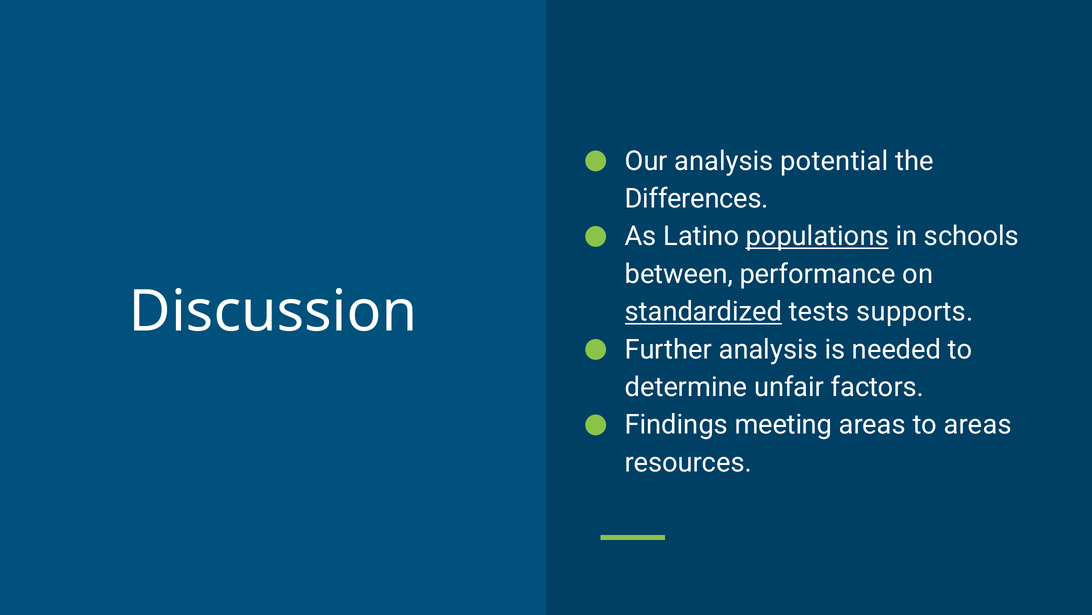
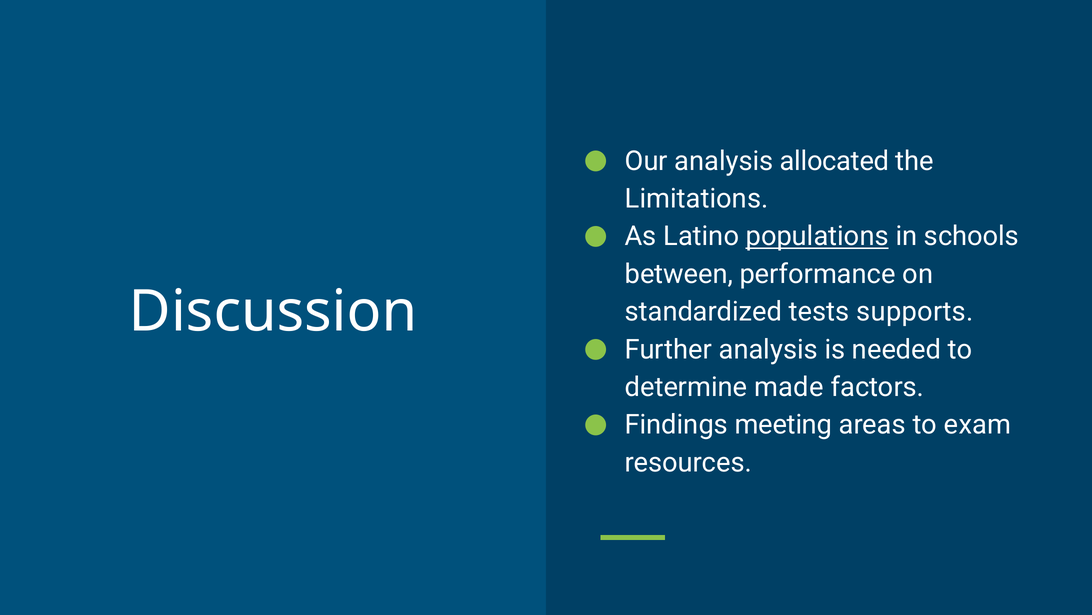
potential: potential -> allocated
Differences: Differences -> Limitations
standardized underline: present -> none
unfair: unfair -> made
to areas: areas -> exam
